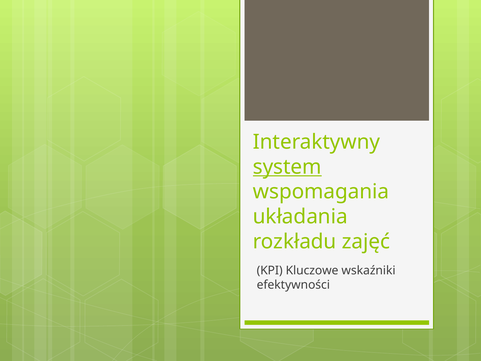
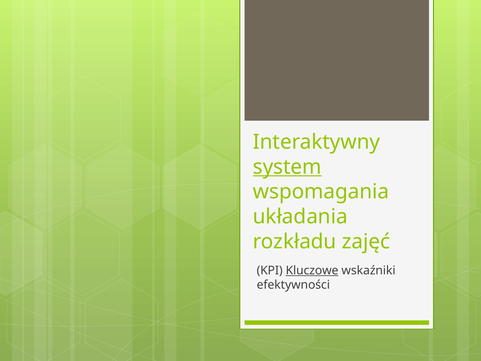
Kluczowe underline: none -> present
